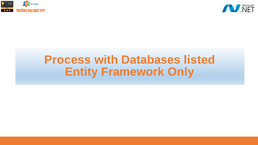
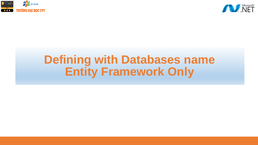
Process: Process -> Defining
listed: listed -> name
